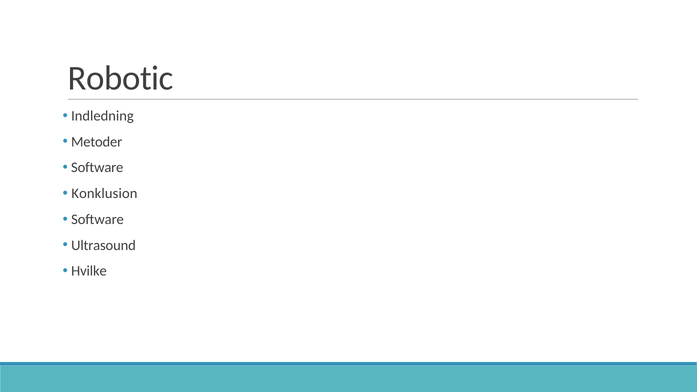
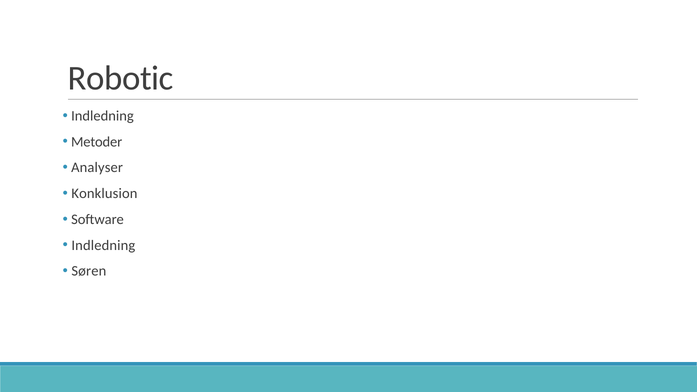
Software at (97, 168): Software -> Analyser
Ultrasound at (103, 245): Ultrasound -> Indledning
Hvilke: Hvilke -> Søren
